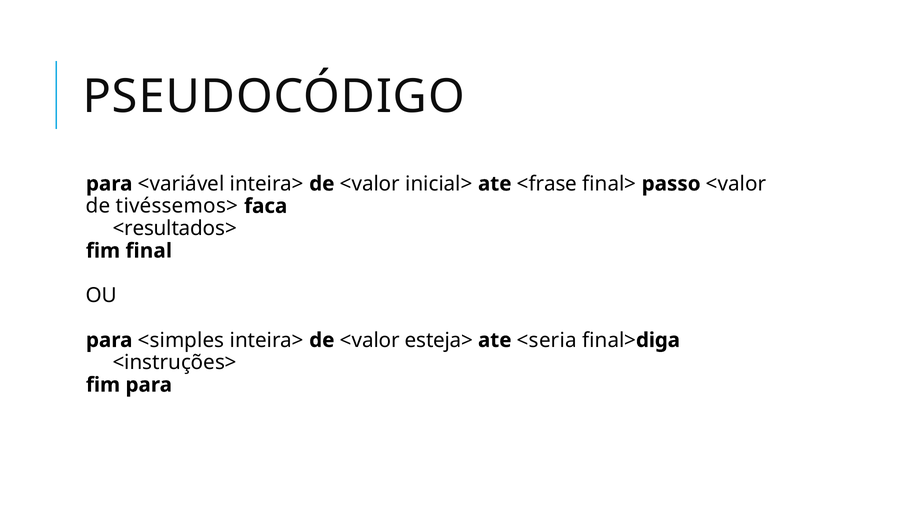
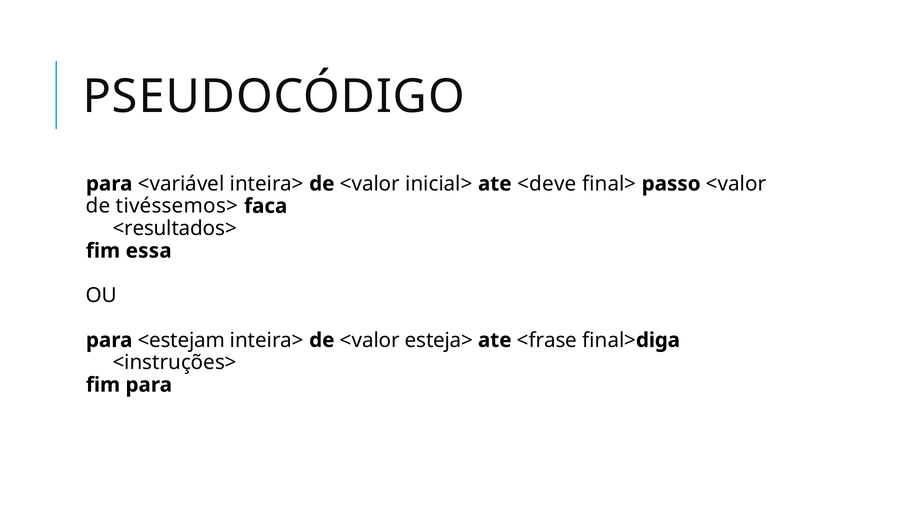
<frase: <frase -> <deve
final: final -> essa
<simples: <simples -> <estejam
<seria: <seria -> <frase
